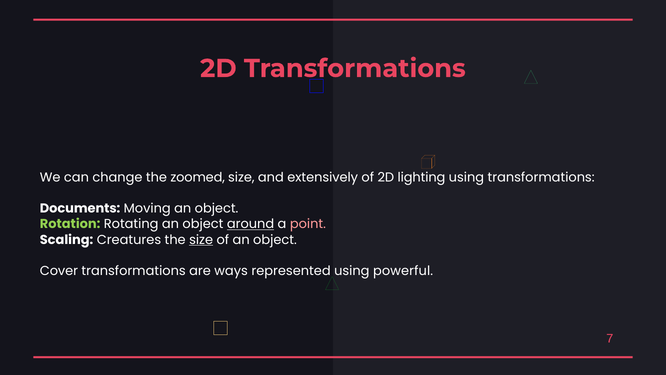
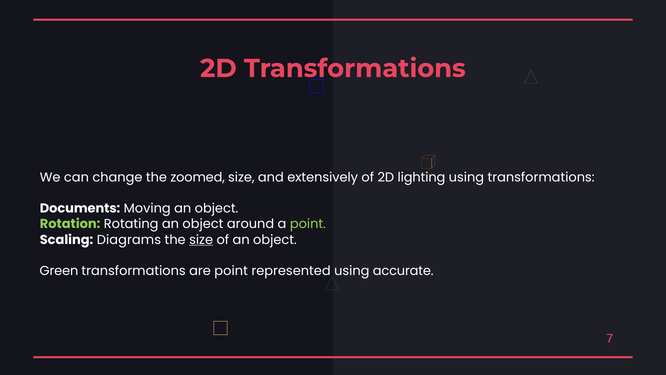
around underline: present -> none
point at (308, 224) colour: pink -> light green
Creatures: Creatures -> Diagrams
Cover: Cover -> Green
are ways: ways -> point
powerful: powerful -> accurate
